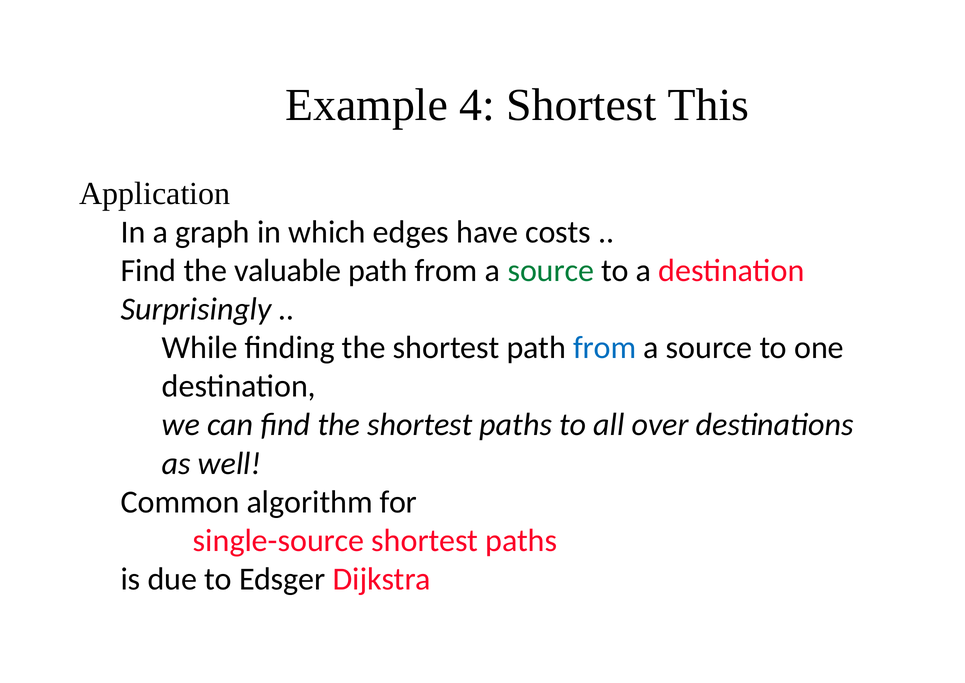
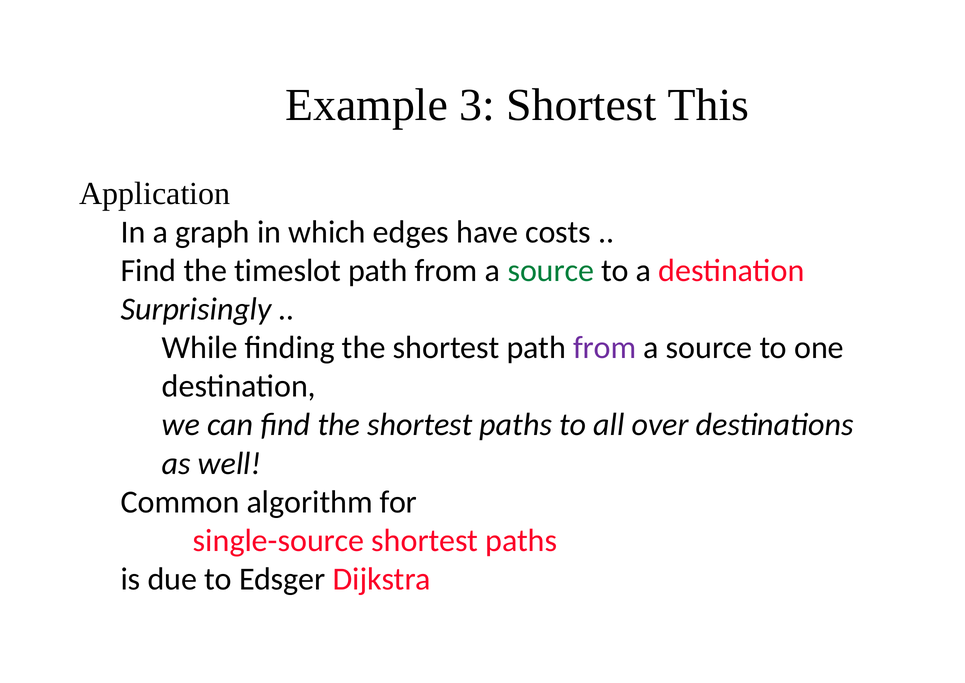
4: 4 -> 3
valuable: valuable -> timeslot
from at (605, 348) colour: blue -> purple
